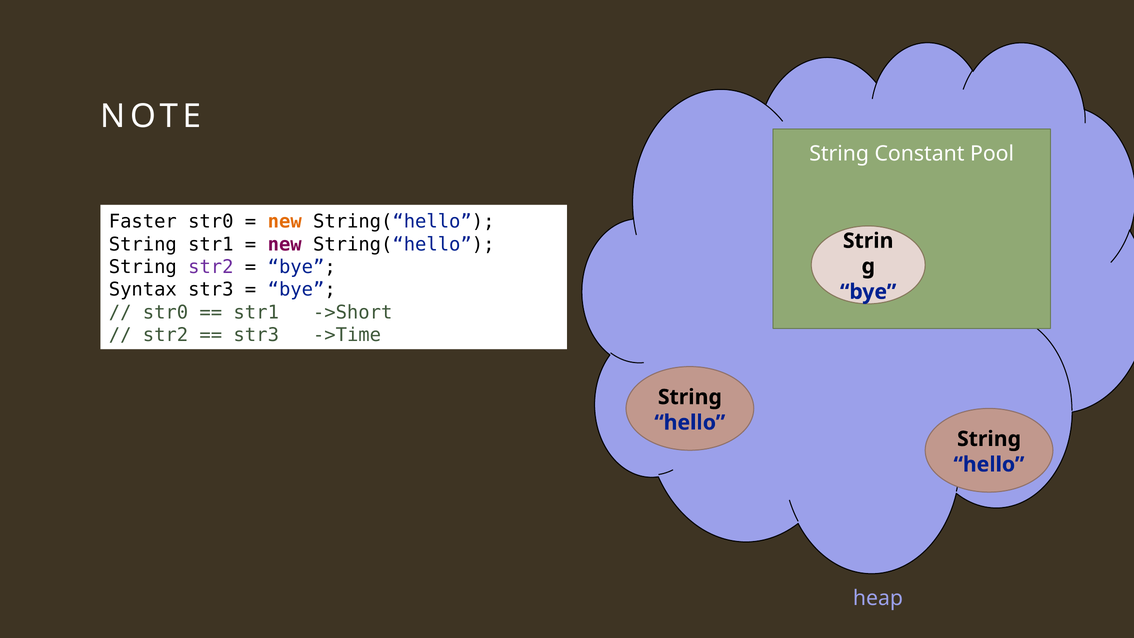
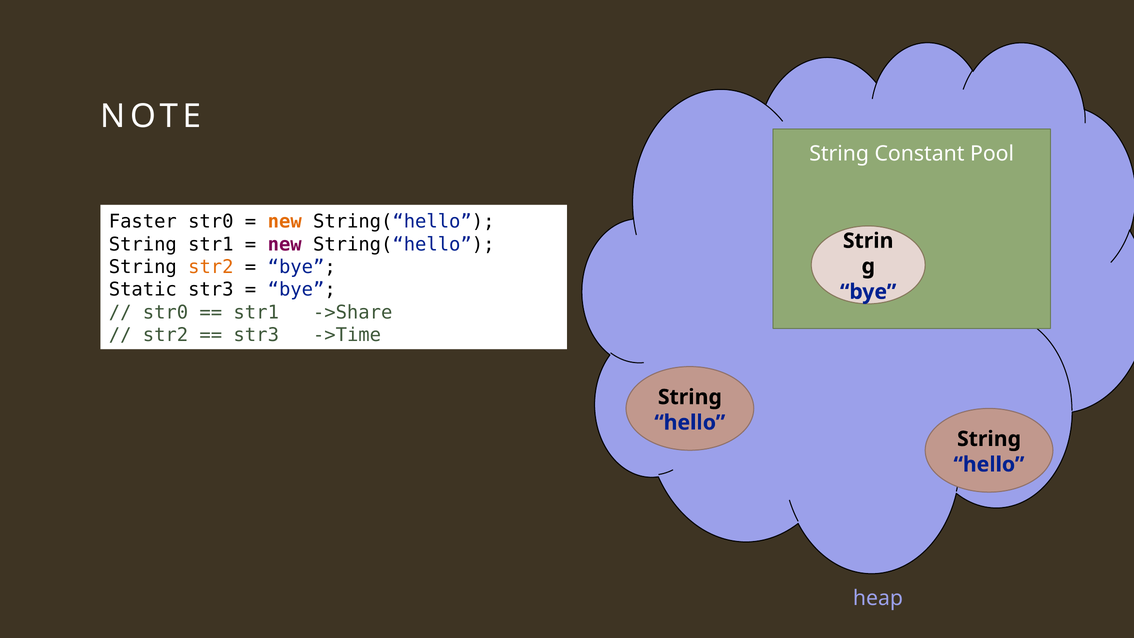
str2 at (211, 267) colour: purple -> orange
Syntax: Syntax -> Static
->Short: ->Short -> ->Share
